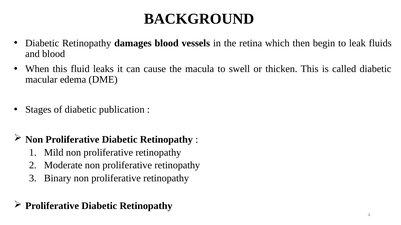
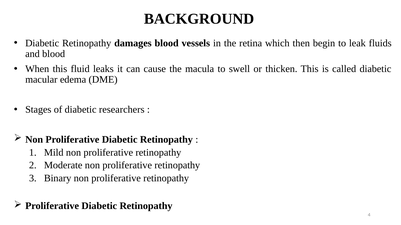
publication: publication -> researchers
